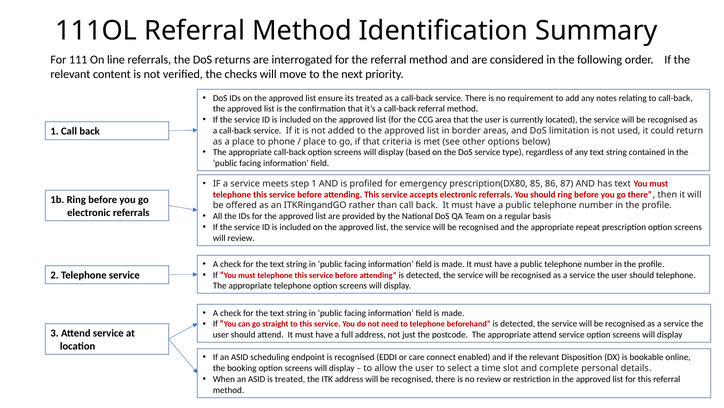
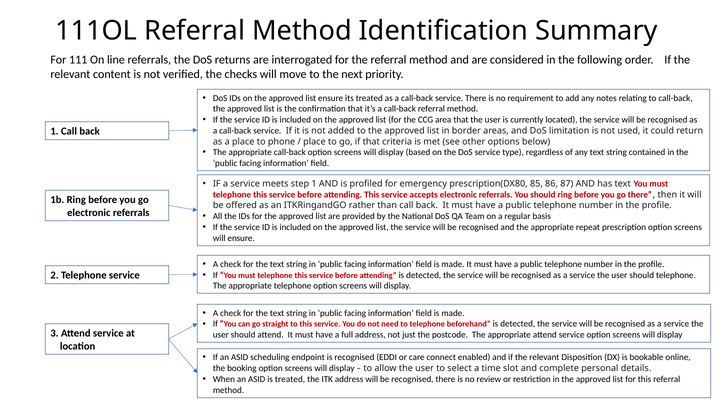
will review: review -> ensure
